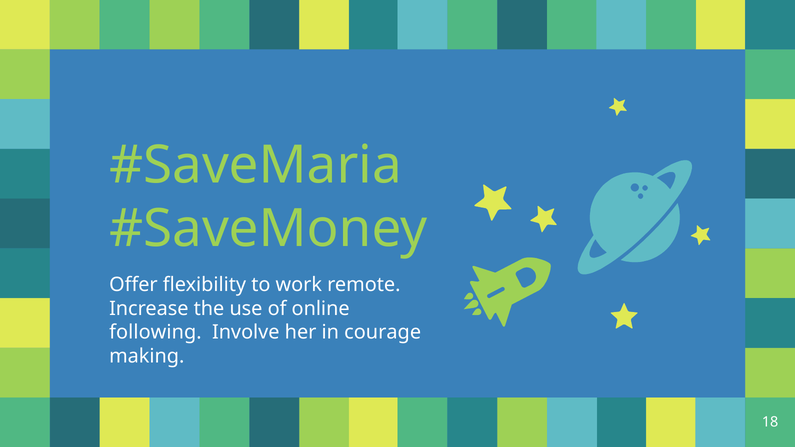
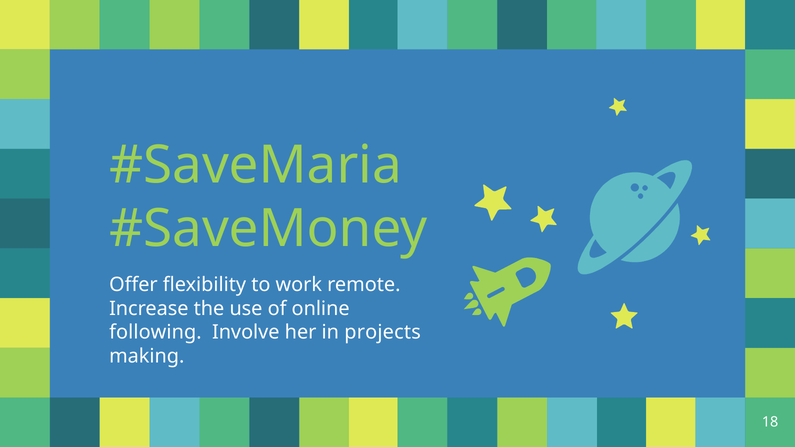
courage: courage -> projects
